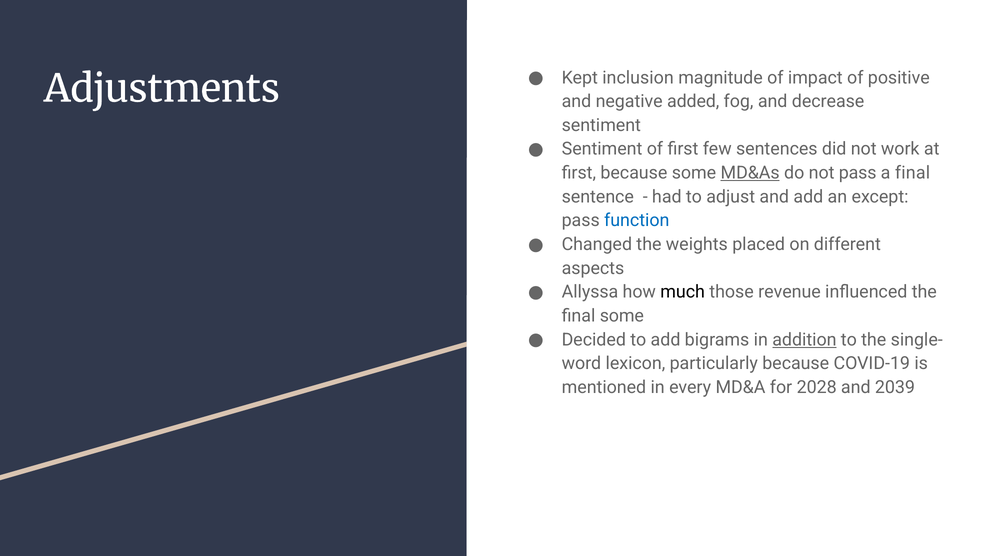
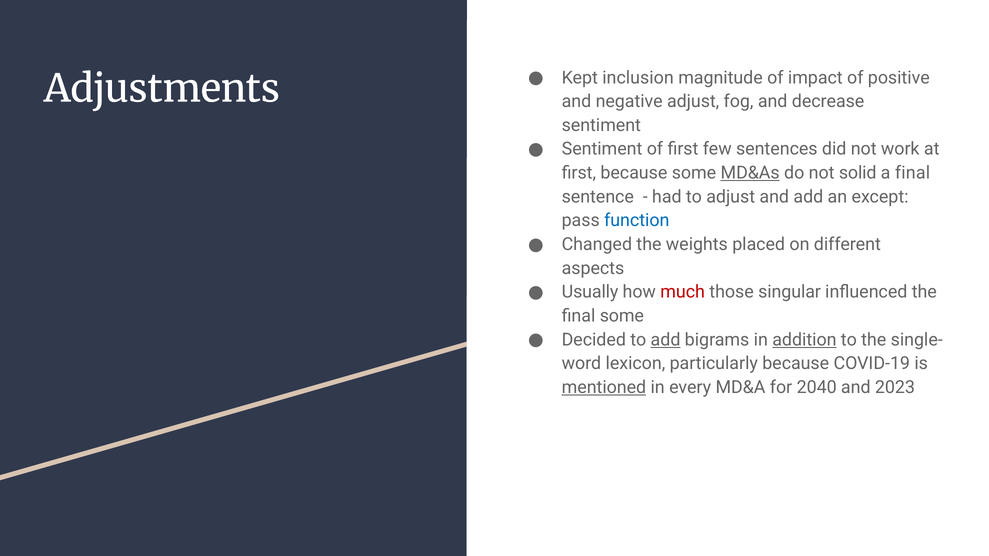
negative added: added -> adjust
not pass: pass -> solid
Allyssa: Allyssa -> Usually
much colour: black -> red
revenue: revenue -> singular
add at (666, 340) underline: none -> present
mentioned underline: none -> present
2028: 2028 -> 2040
2039: 2039 -> 2023
